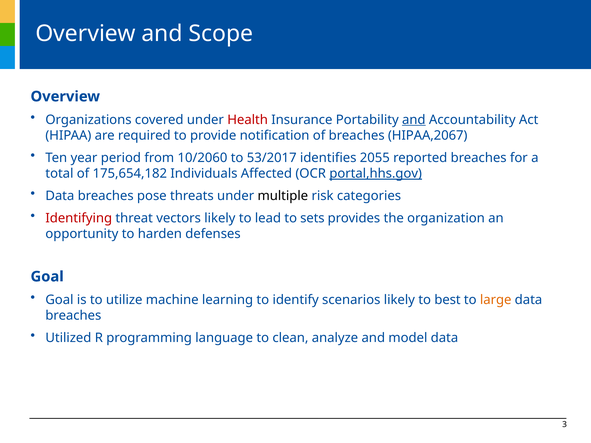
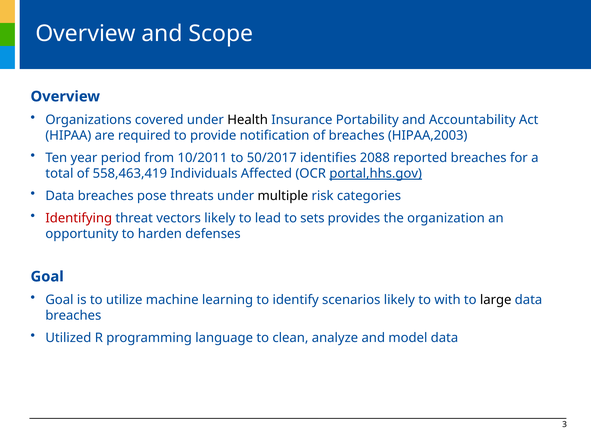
Health at (248, 120) colour: red -> black
and at (414, 120) underline: present -> none
HIPAA,2067: HIPAA,2067 -> HIPAA,2003
10/2060: 10/2060 -> 10/2011
53/2017: 53/2017 -> 50/2017
2055: 2055 -> 2088
175,654,182: 175,654,182 -> 558,463,419
to best: best -> with
large colour: orange -> black
